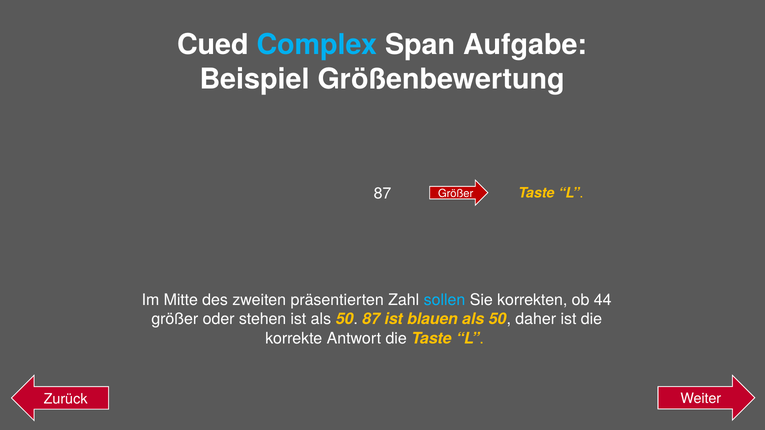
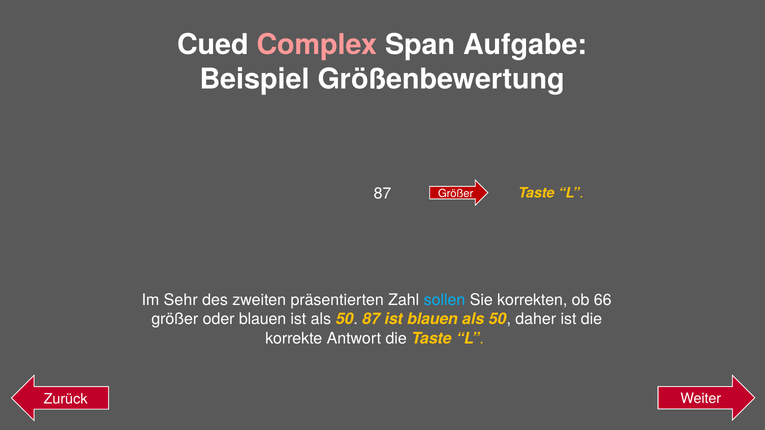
Complex colour: light blue -> pink
Mitte: Mitte -> Sehr
44: 44 -> 66
oder stehen: stehen -> blauen
